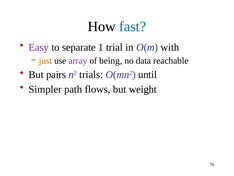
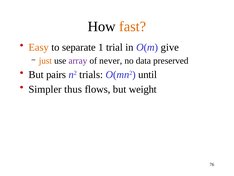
fast colour: blue -> orange
Easy colour: purple -> orange
with: with -> give
being: being -> never
reachable: reachable -> preserved
path: path -> thus
